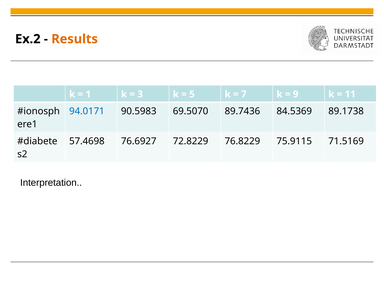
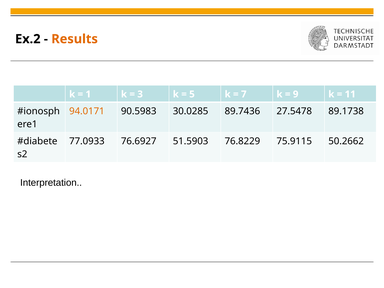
94.0171 colour: blue -> orange
69.5070: 69.5070 -> 30.0285
84.5369: 84.5369 -> 27.5478
57.4698: 57.4698 -> 77.0933
72.8229: 72.8229 -> 51.5903
71.5169: 71.5169 -> 50.2662
